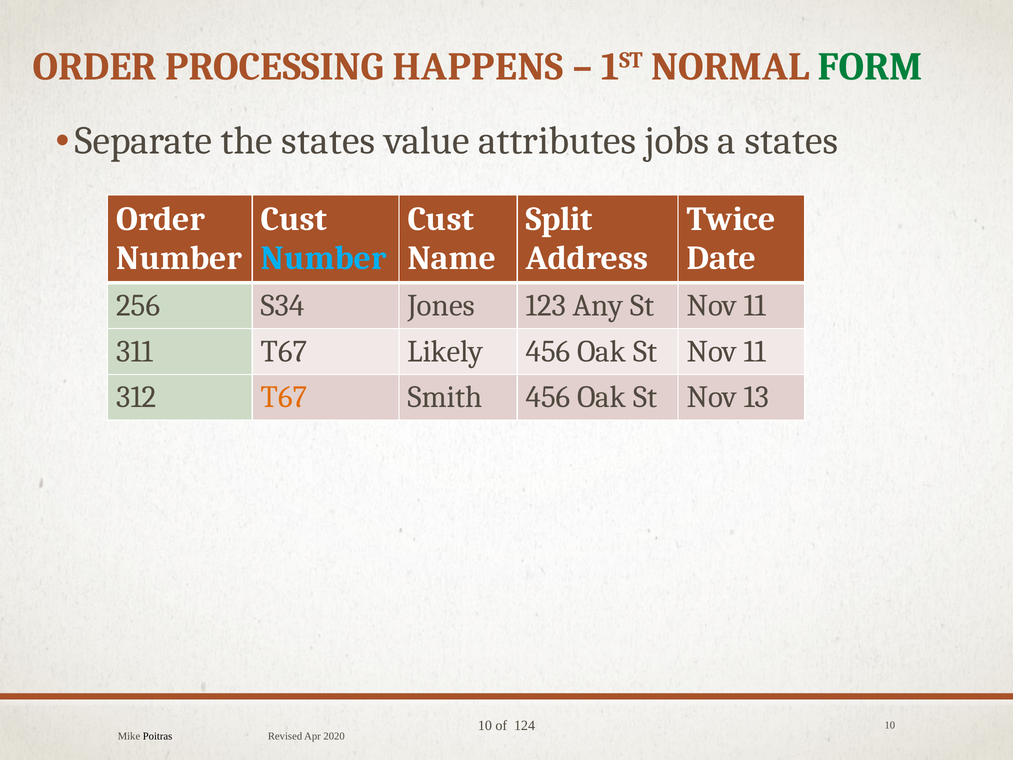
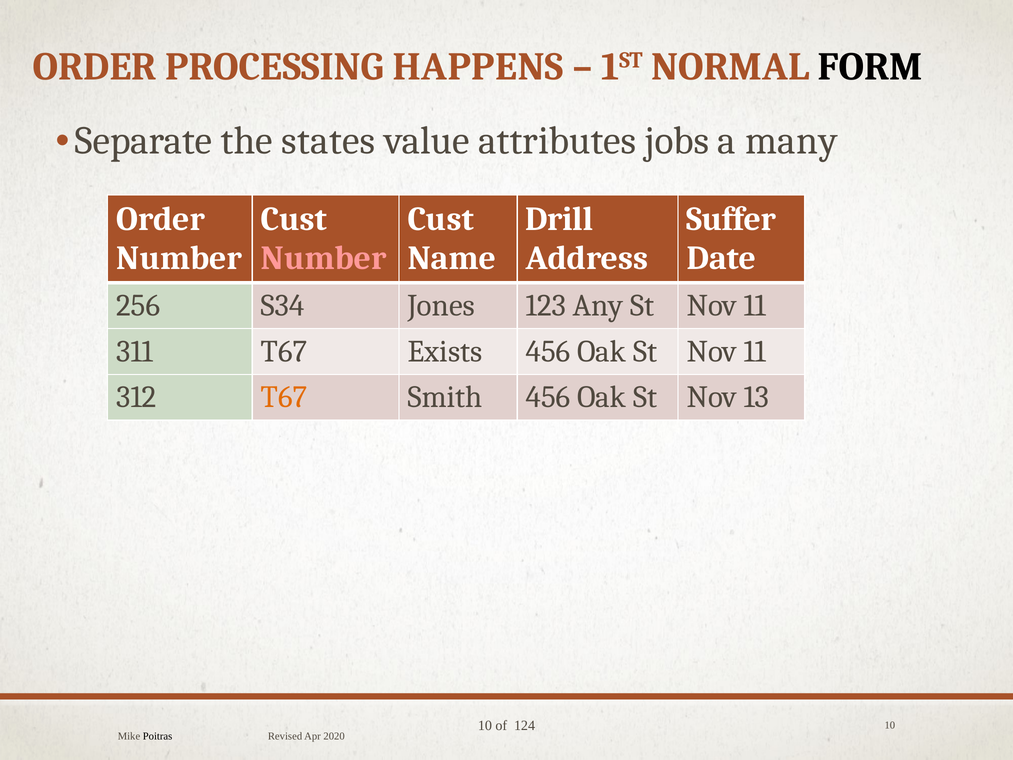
FORM colour: green -> black
a states: states -> many
Split: Split -> Drill
Twice: Twice -> Suffer
Number at (324, 258) colour: light blue -> pink
Likely: Likely -> Exists
